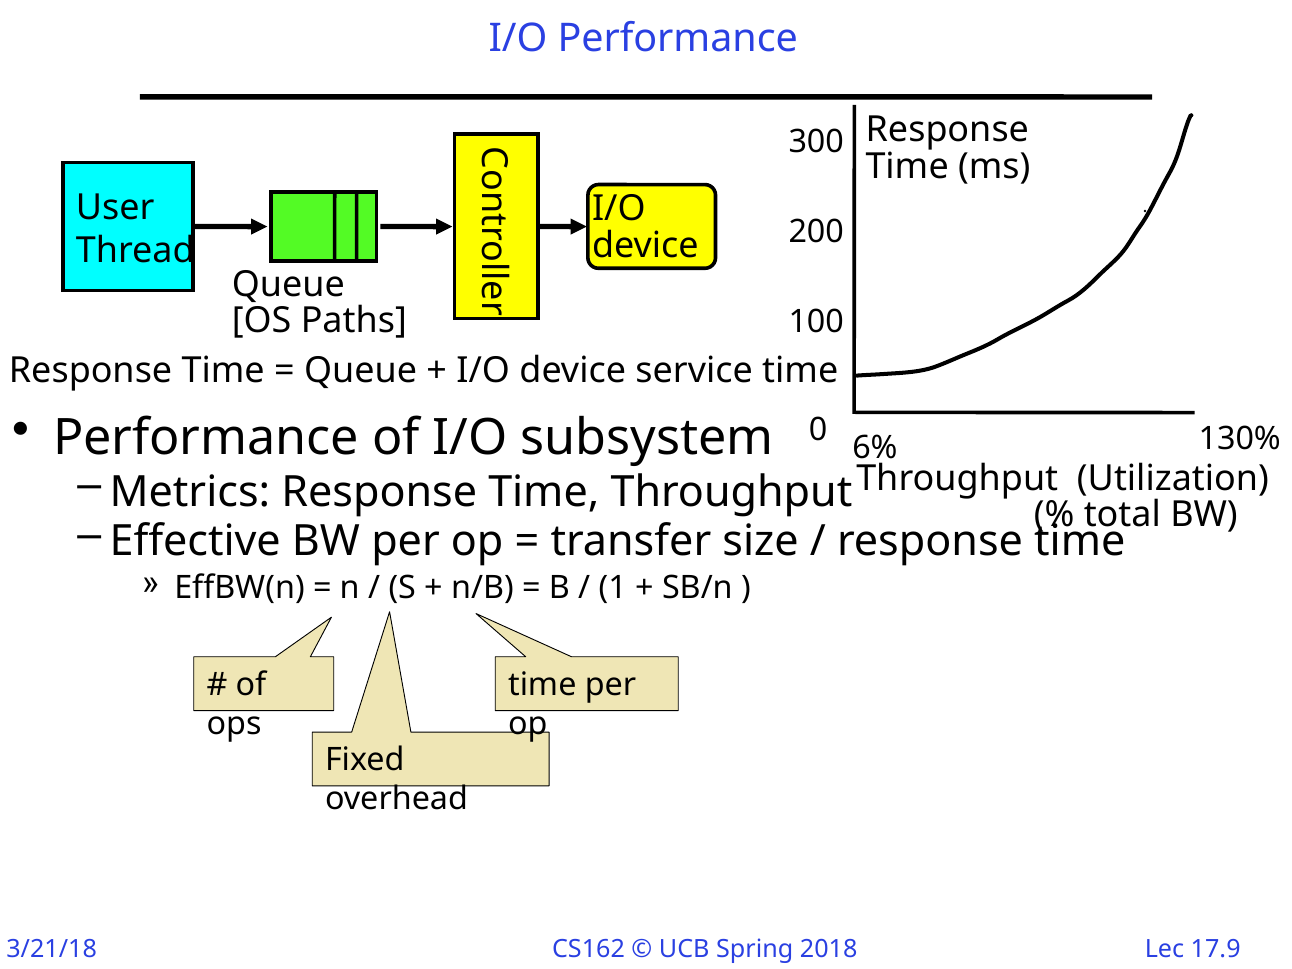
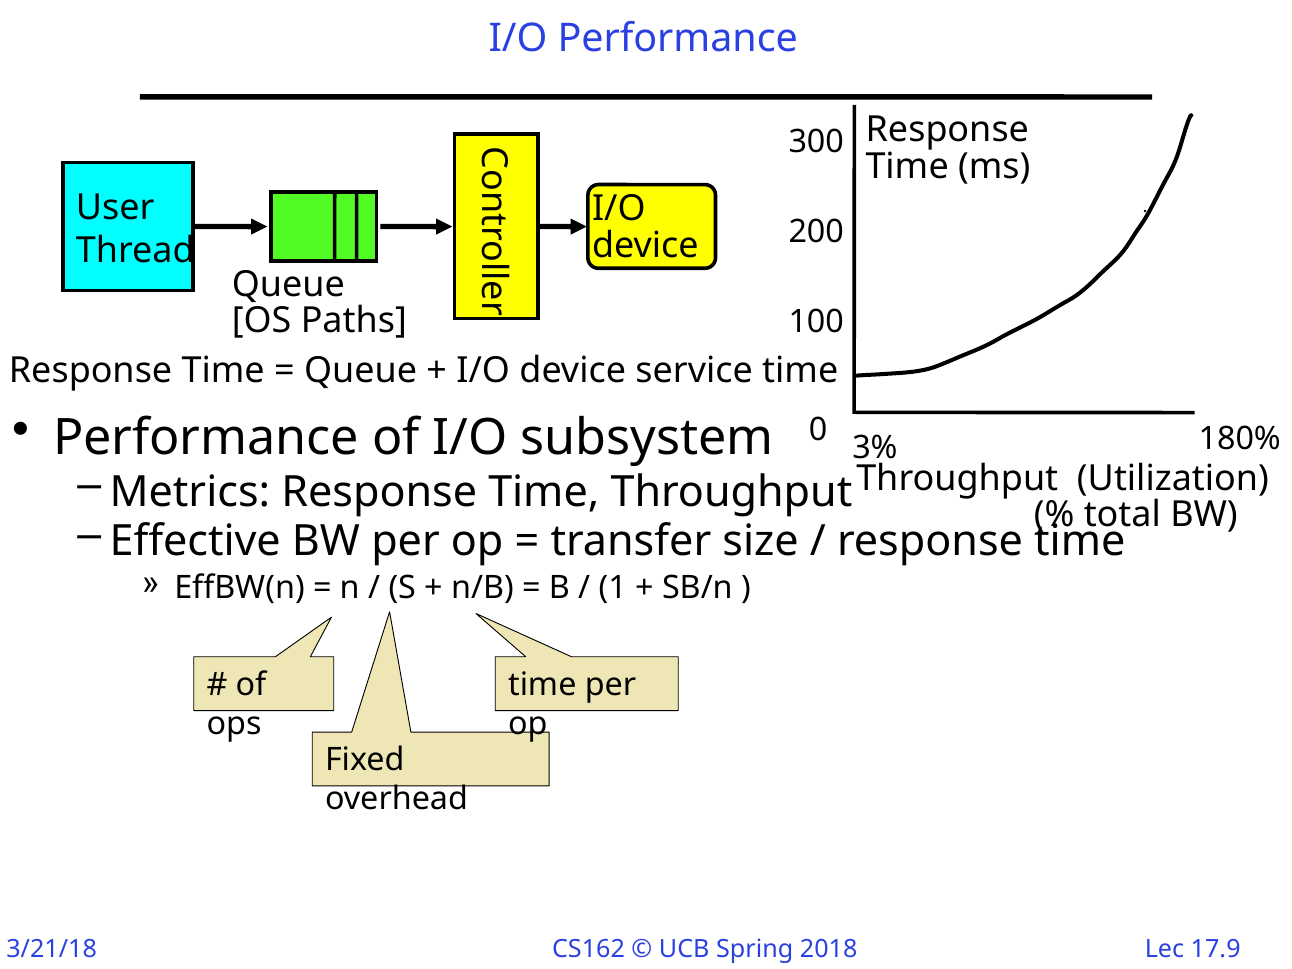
130%: 130% -> 180%
6%: 6% -> 3%
